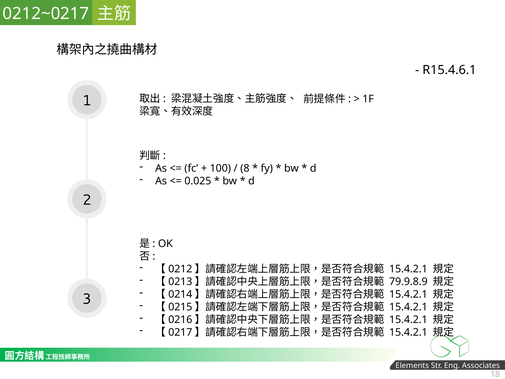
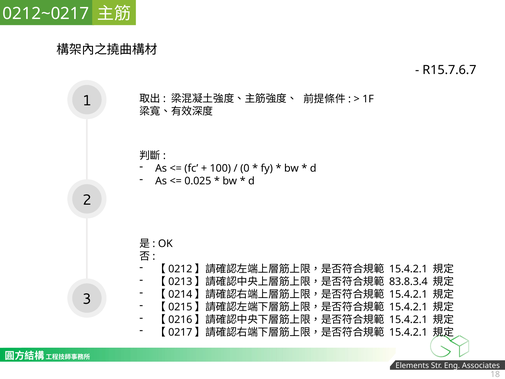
R15.4.6.1: R15.4.6.1 -> R15.7.6.7
8: 8 -> 0
79.9.8.9: 79.9.8.9 -> 83.8.3.4
